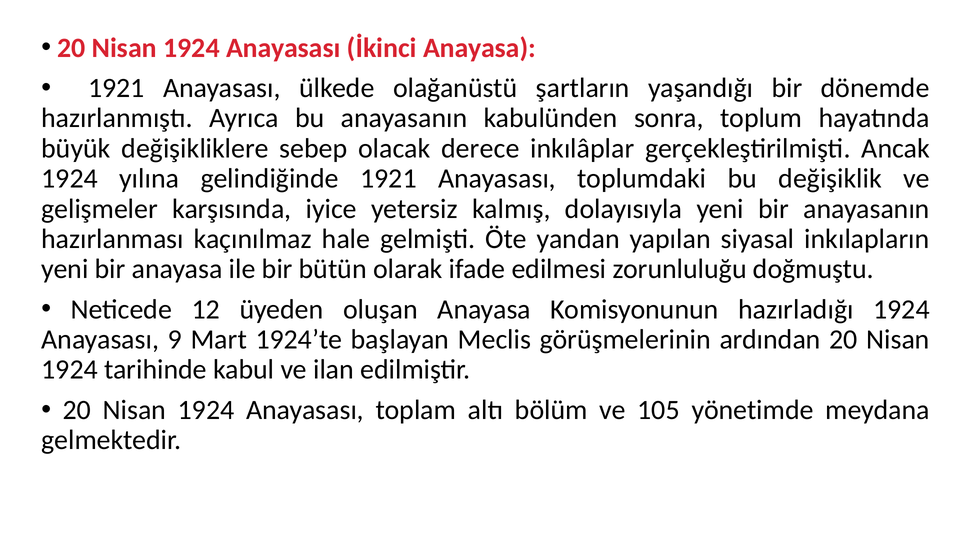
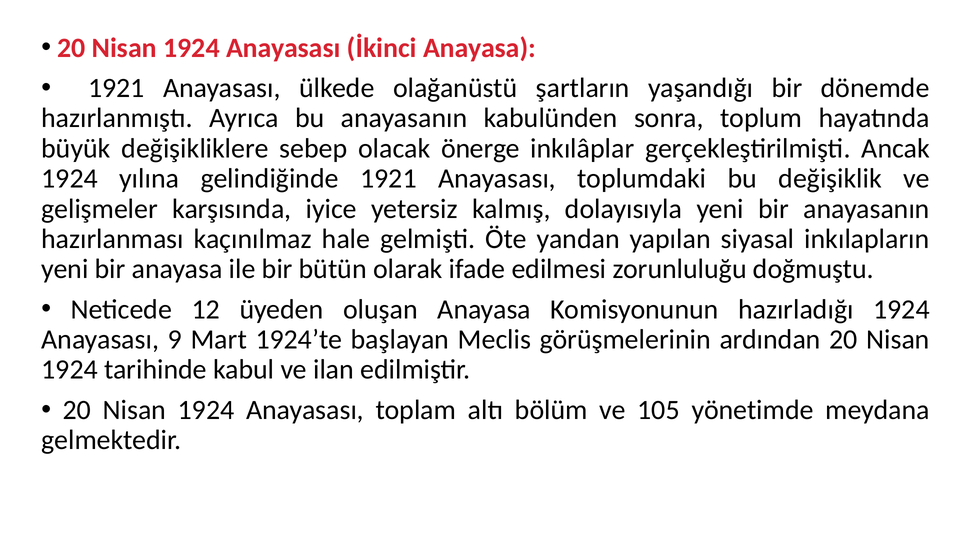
derece: derece -> önerge
